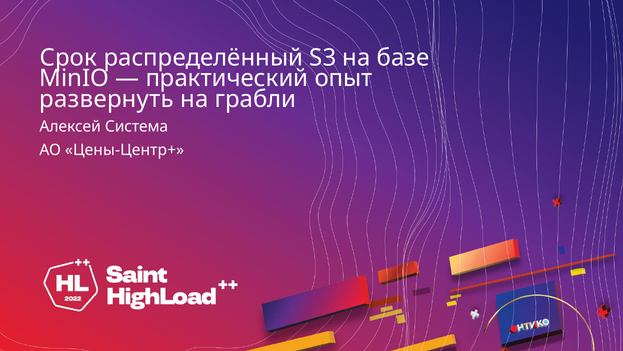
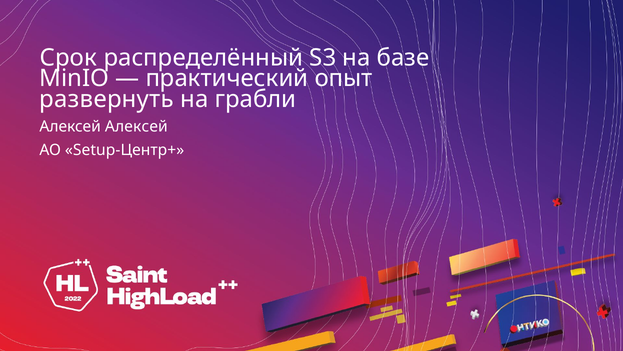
Алексей Система: Система -> Алексей
Цены-Центр+: Цены-Центр+ -> Setup-Центр+
